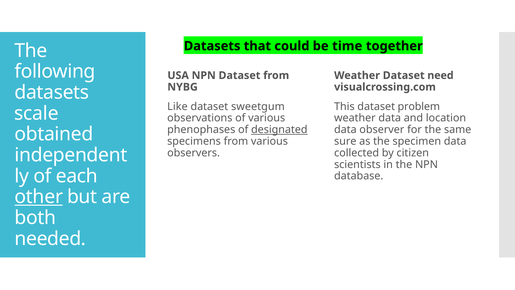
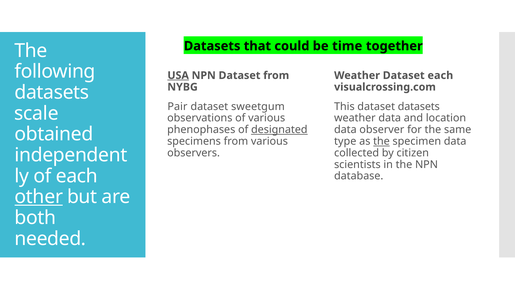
USA underline: none -> present
Dataset need: need -> each
Like: Like -> Pair
dataset problem: problem -> datasets
sure: sure -> type
the at (381, 141) underline: none -> present
